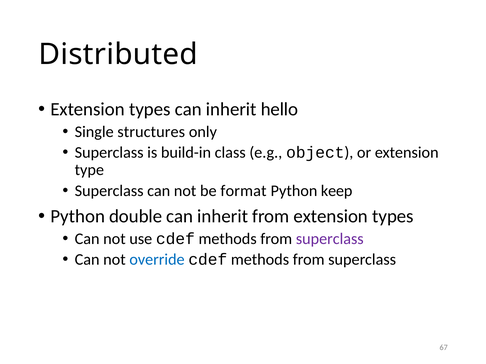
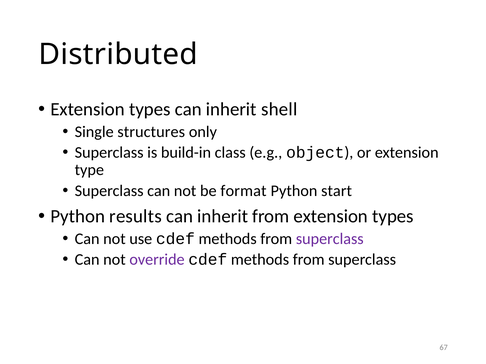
hello: hello -> shell
keep: keep -> start
double: double -> results
override colour: blue -> purple
